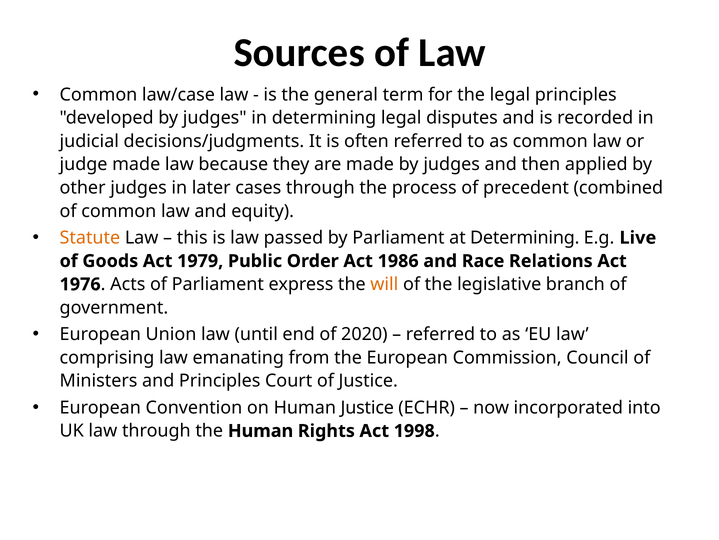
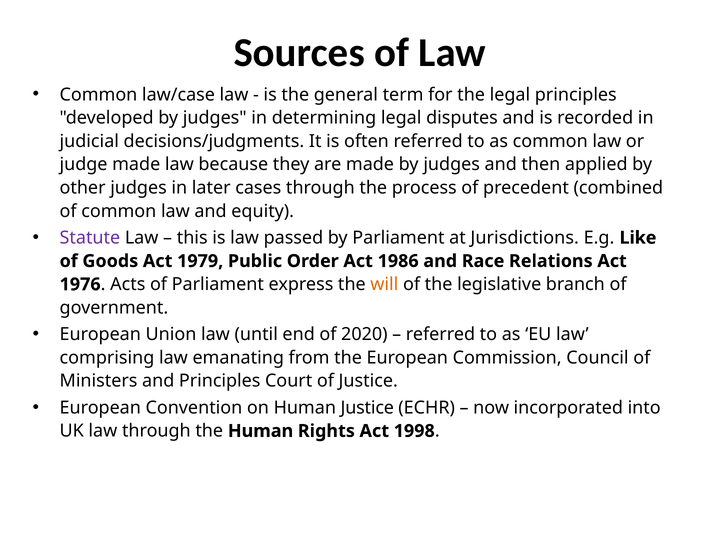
Statute colour: orange -> purple
at Determining: Determining -> Jurisdictions
Live: Live -> Like
